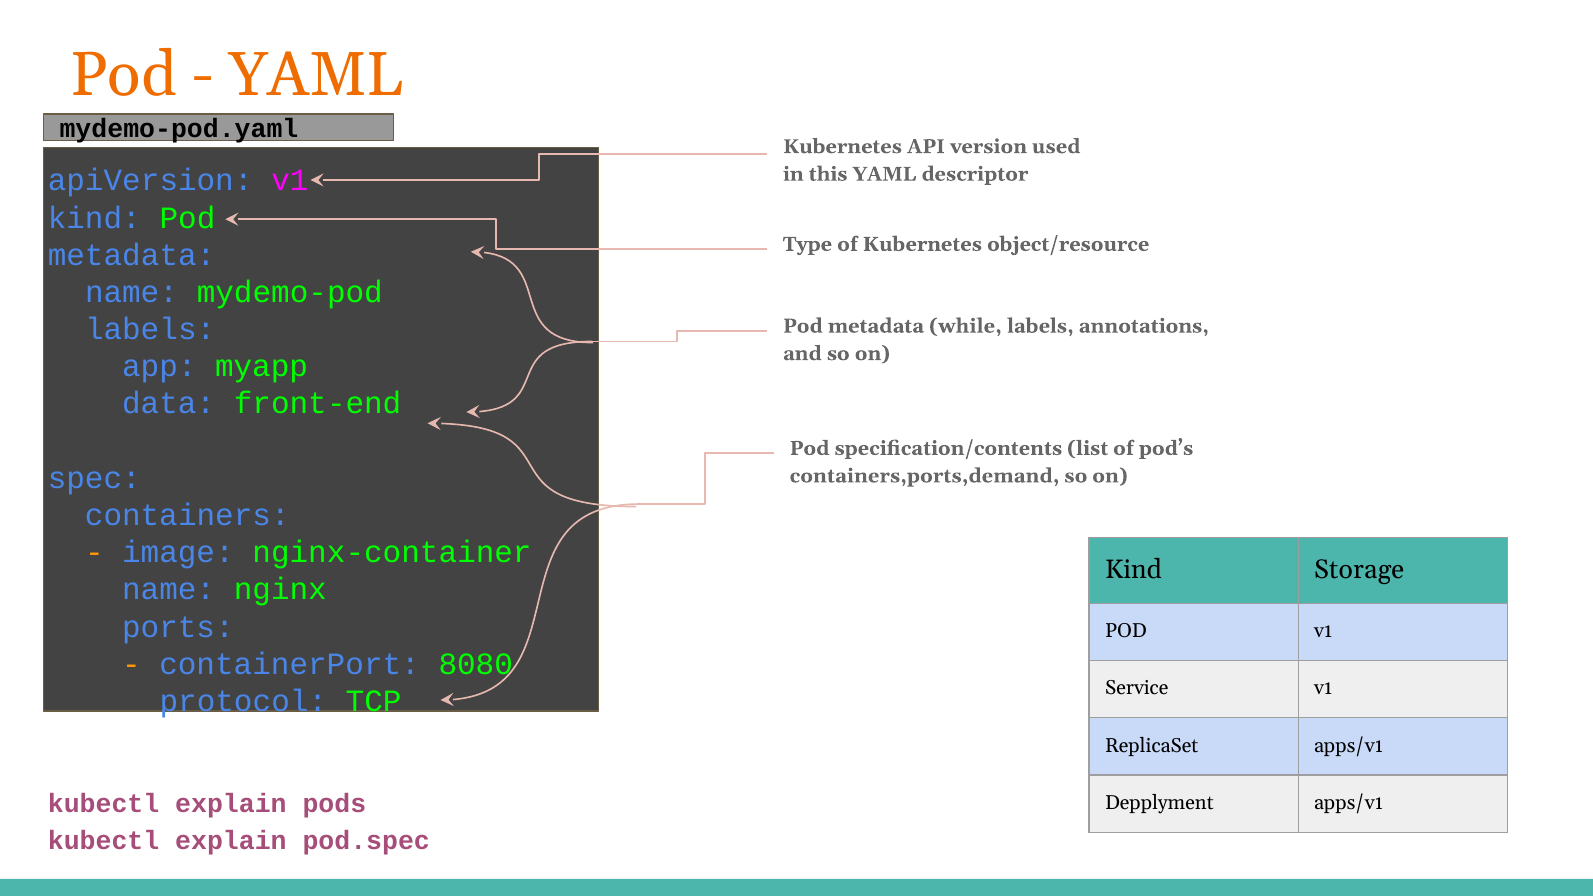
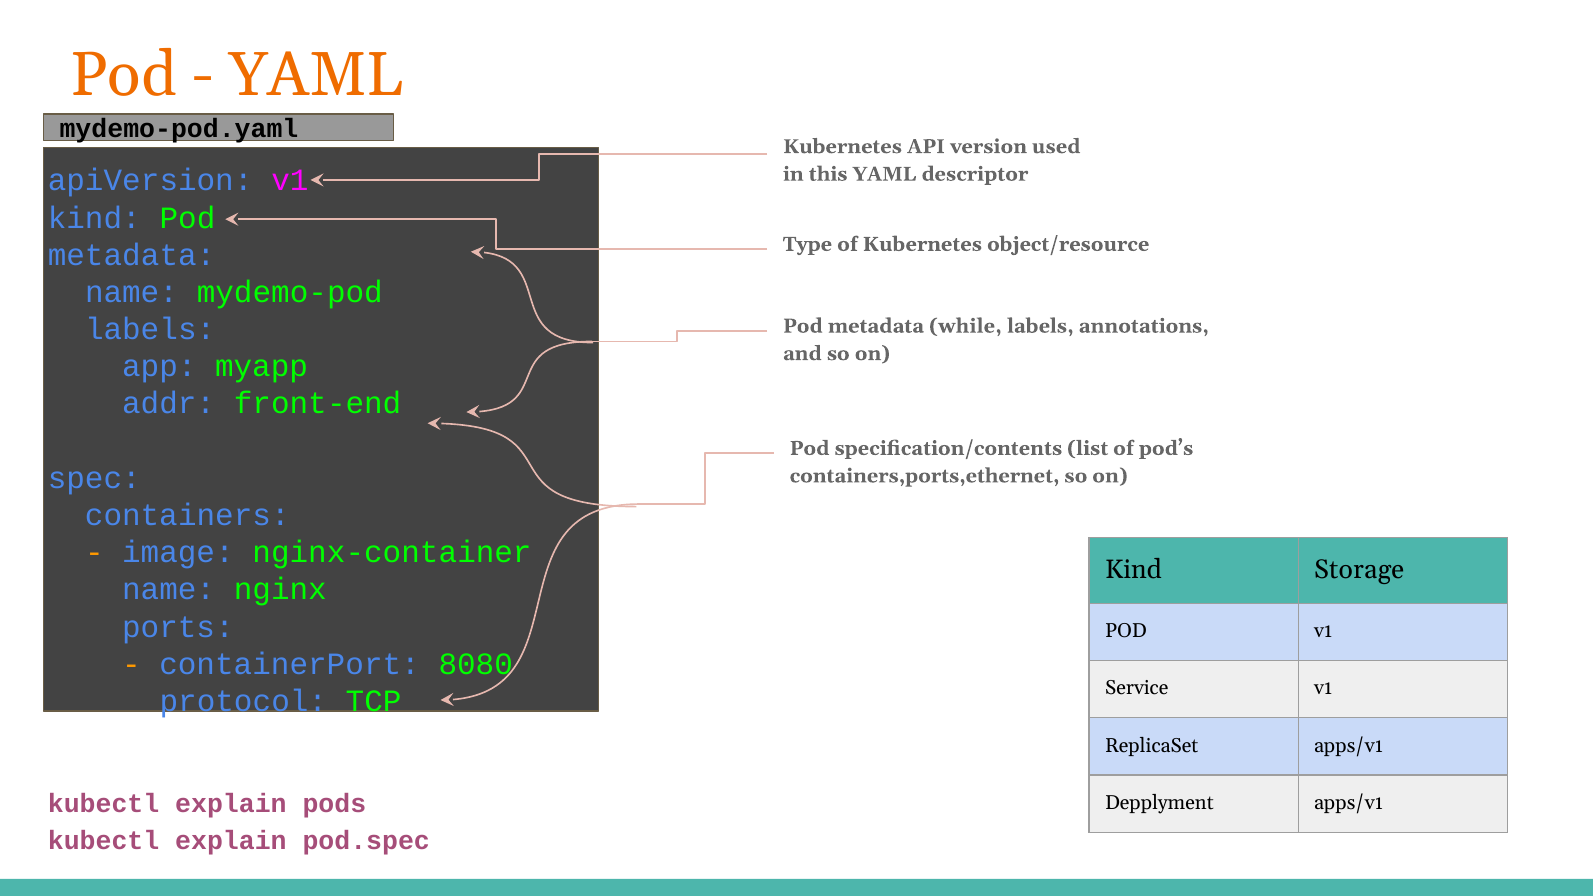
data: data -> addr
containers,ports,demand: containers,ports,demand -> containers,ports,ethernet
